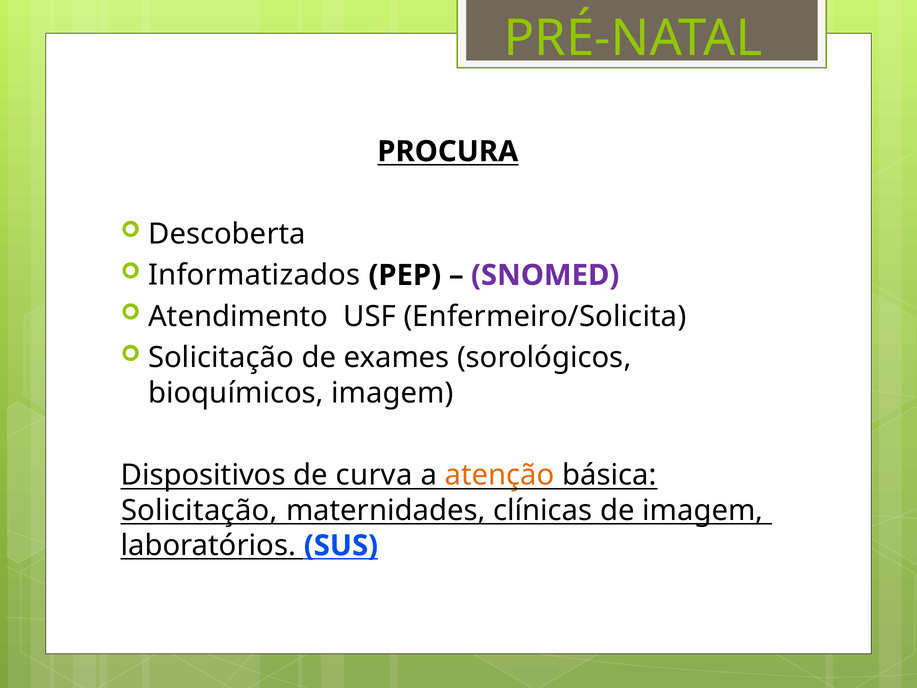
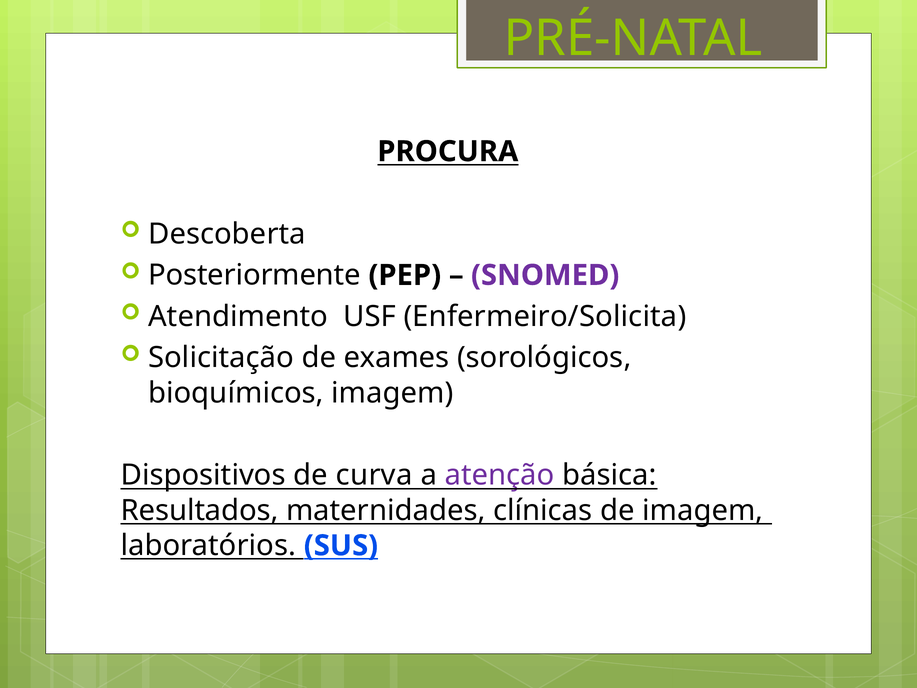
Informatizados: Informatizados -> Posteriormente
atenção colour: orange -> purple
Solicitação at (199, 510): Solicitação -> Resultados
